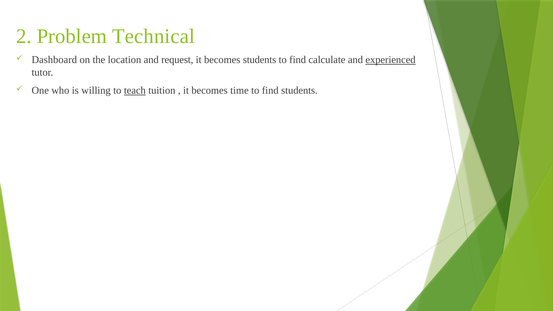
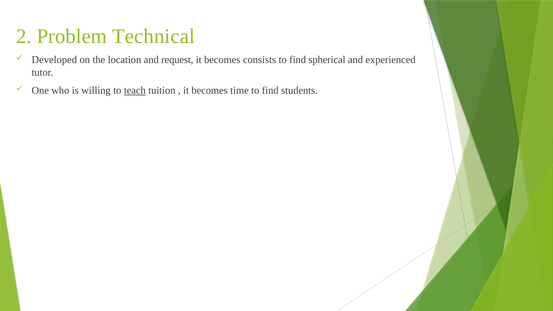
Dashboard: Dashboard -> Developed
becomes students: students -> consists
calculate: calculate -> spherical
experienced underline: present -> none
